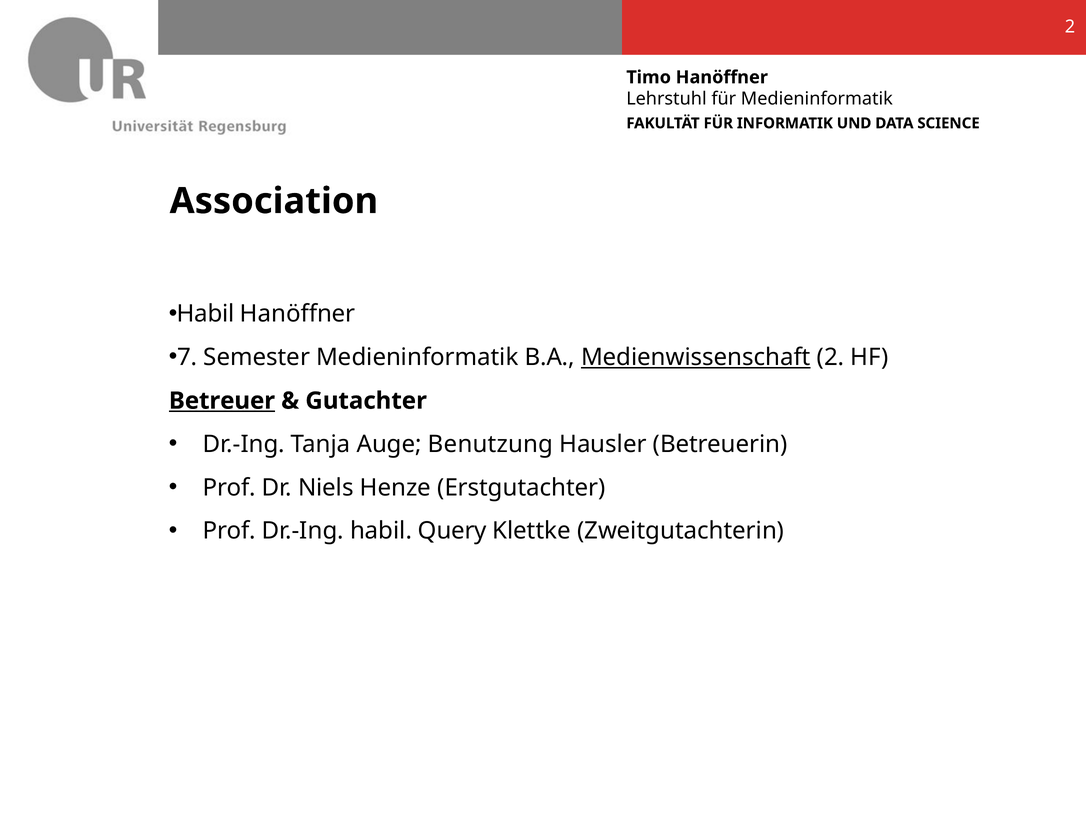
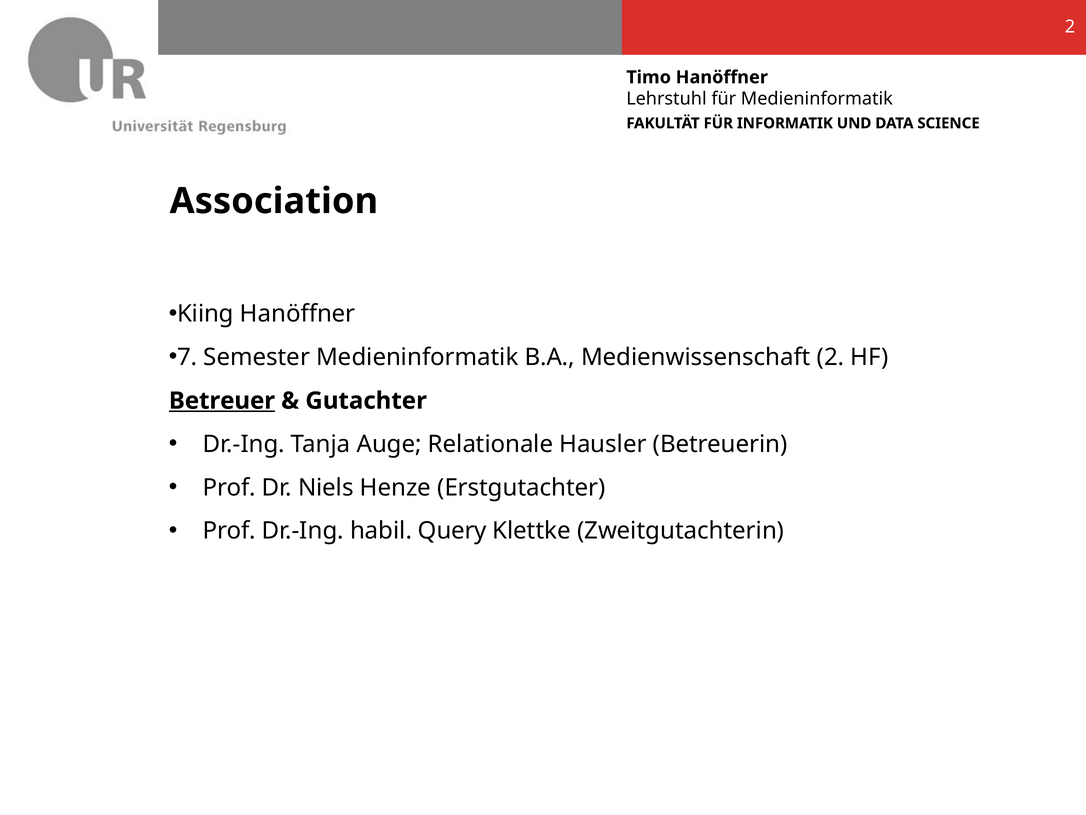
Habil at (206, 314): Habil -> Kiing
Medienwissenschaft underline: present -> none
Benutzung: Benutzung -> Relationale
